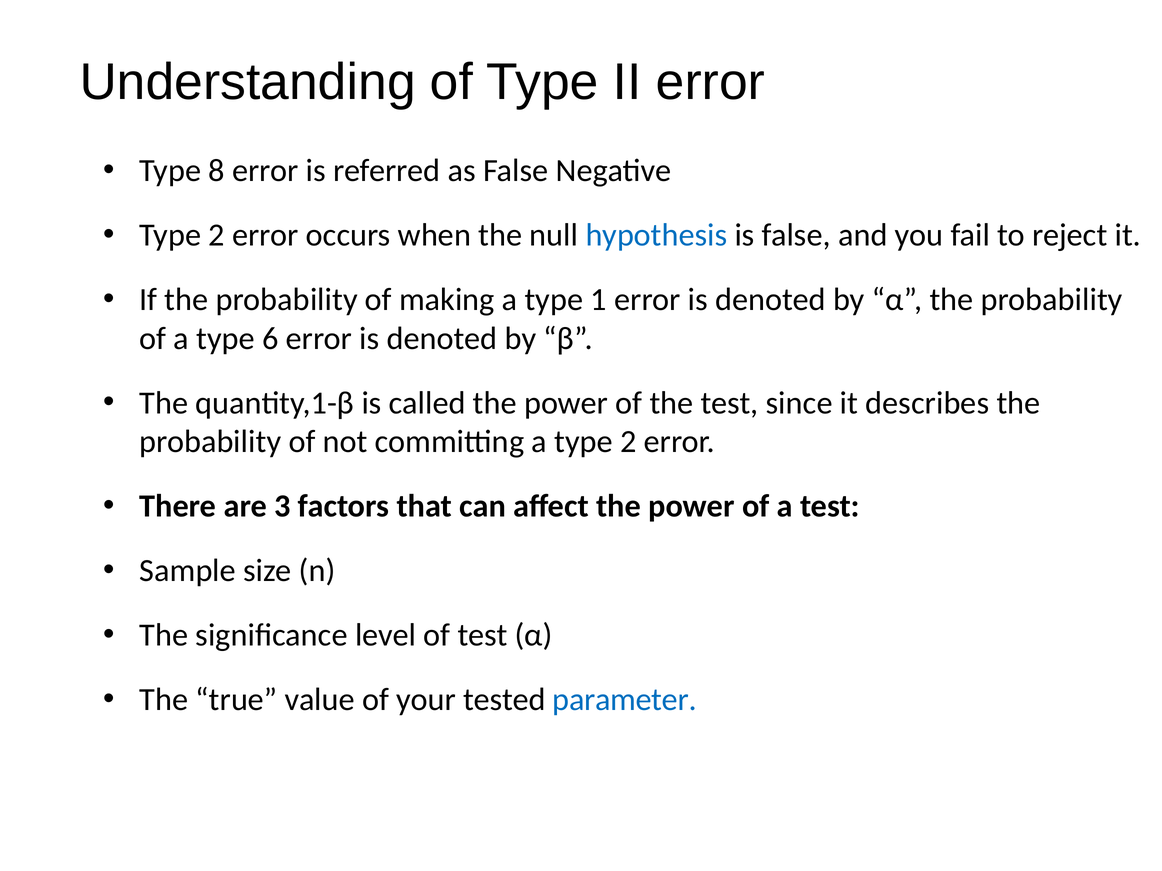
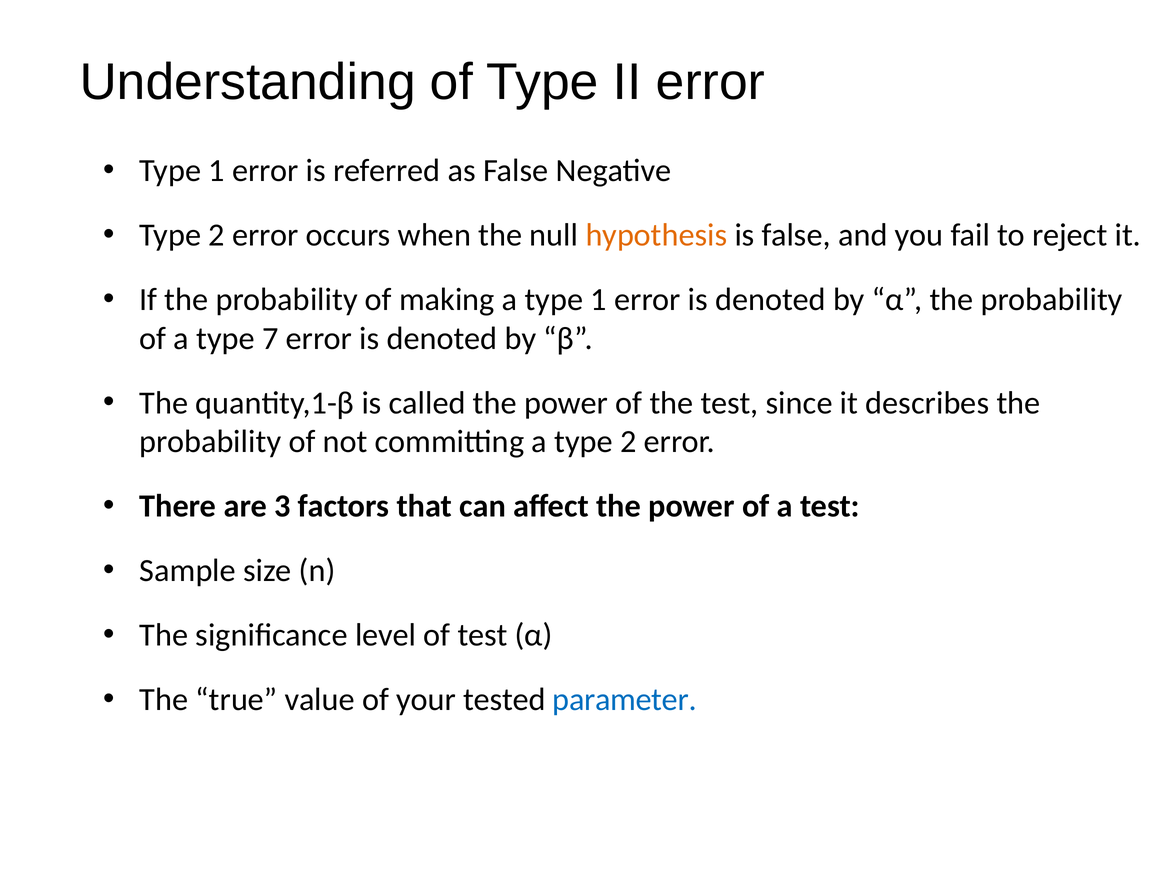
8 at (217, 171): 8 -> 1
hypothesis colour: blue -> orange
6: 6 -> 7
